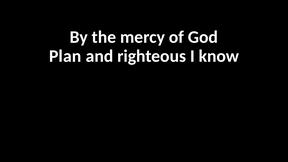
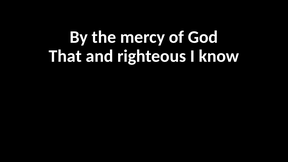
Plan: Plan -> That
